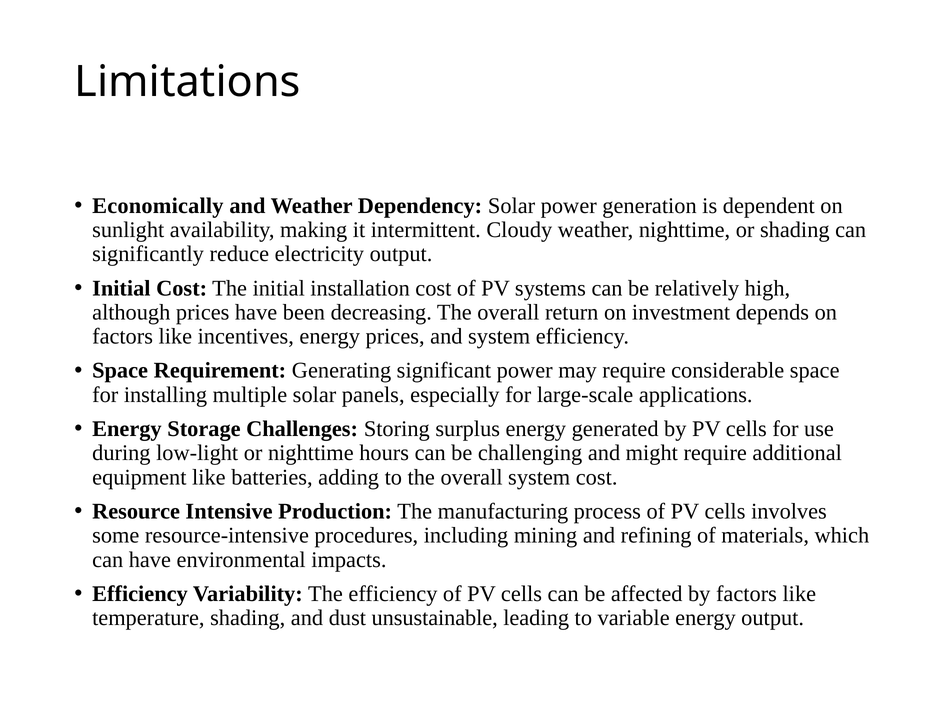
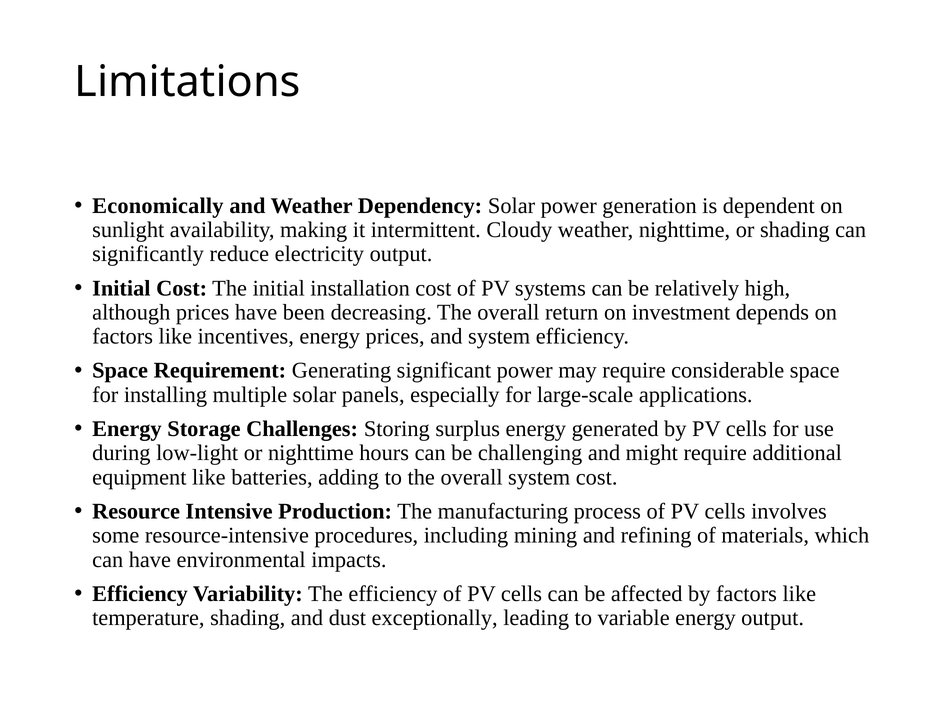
unsustainable: unsustainable -> exceptionally
